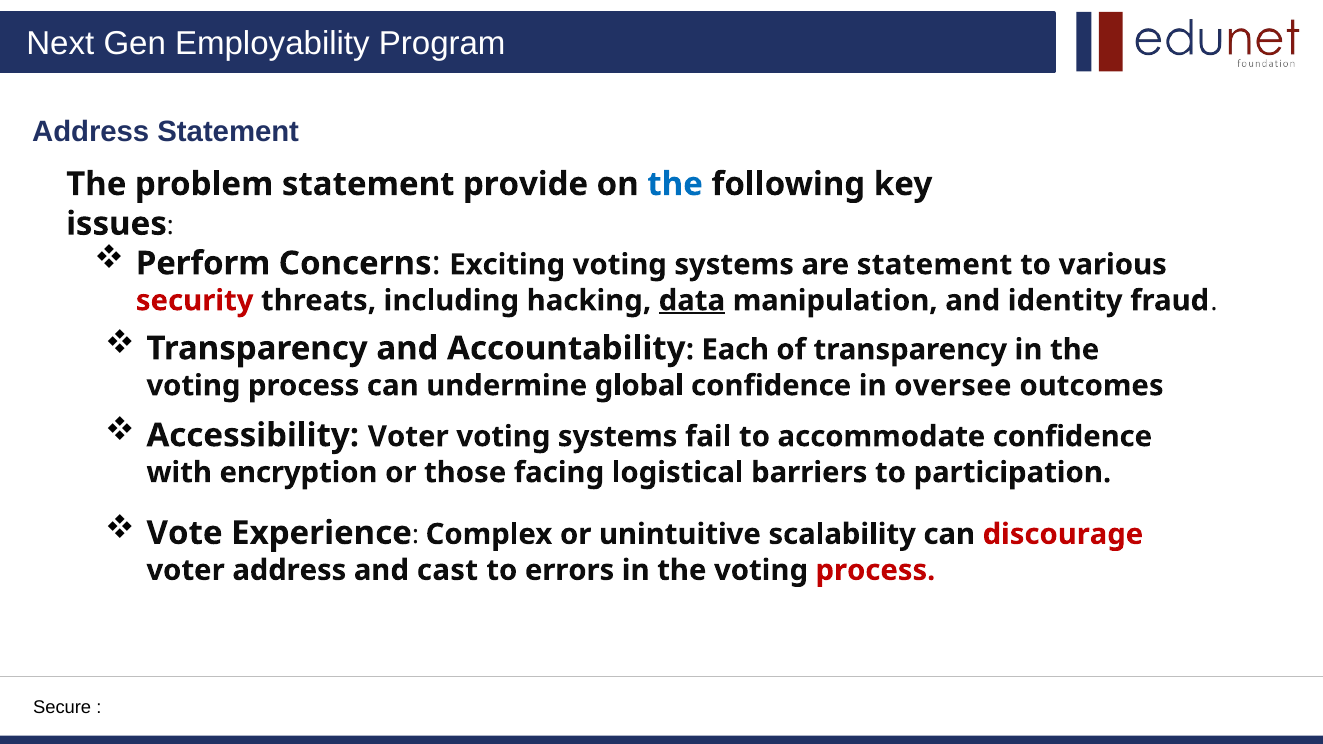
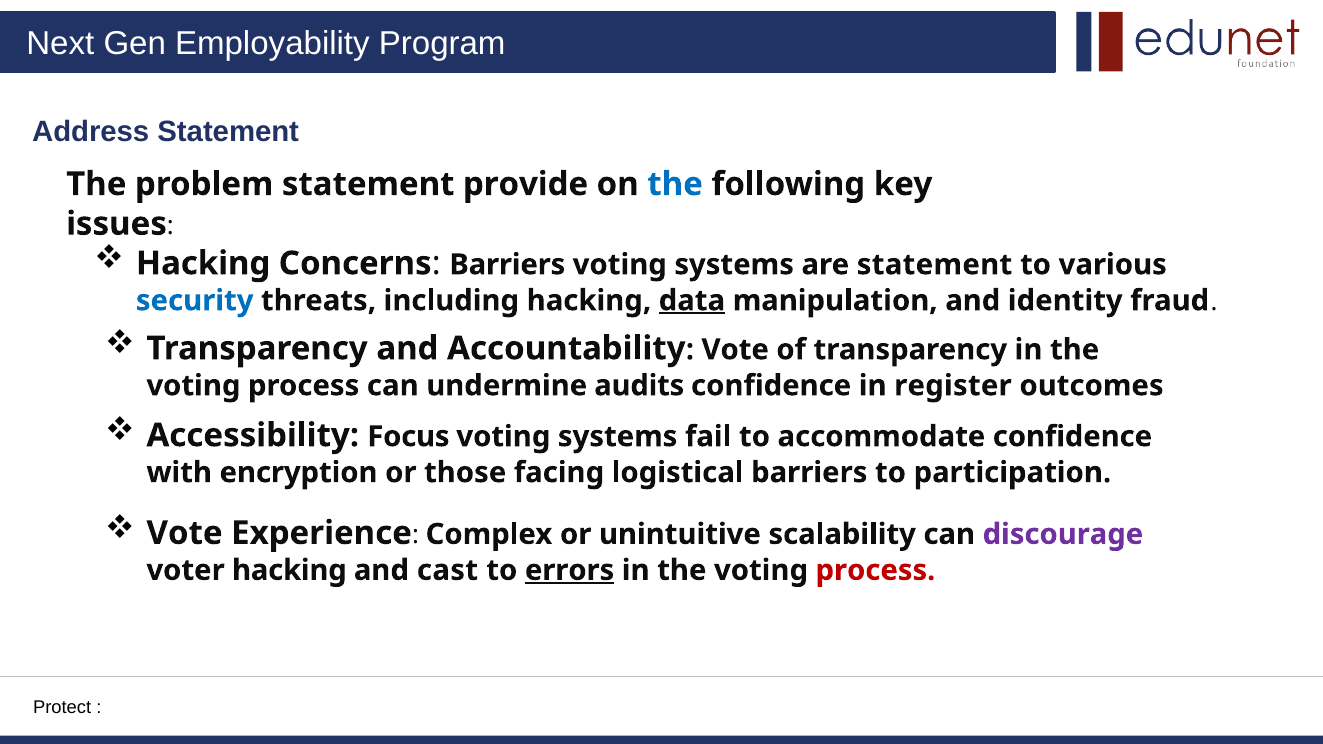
Perform at (203, 263): Perform -> Hacking
Exciting at (507, 265): Exciting -> Barriers
security colour: red -> blue
Accountability Each: Each -> Vote
global: global -> audits
oversee: oversee -> register
Accessibility Voter: Voter -> Focus
discourage colour: red -> purple
voter address: address -> hacking
errors underline: none -> present
Secure: Secure -> Protect
